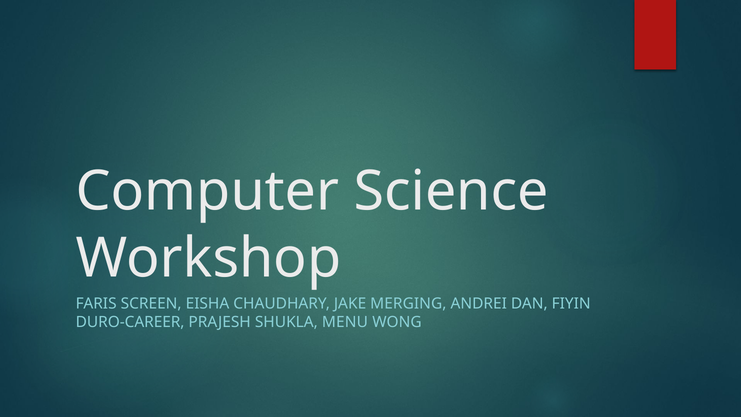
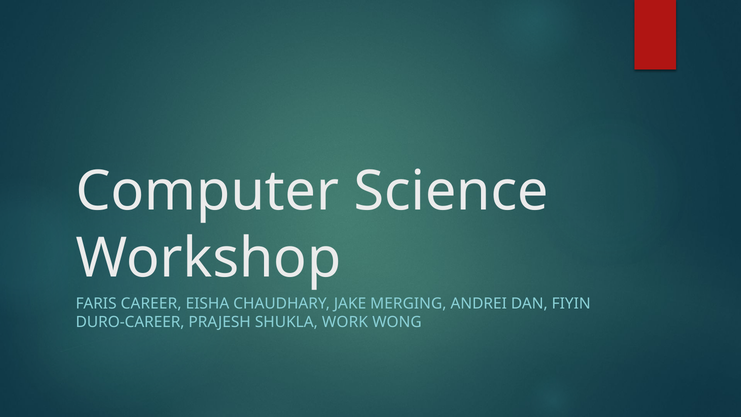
SCREEN: SCREEN -> CAREER
MENU: MENU -> WORK
